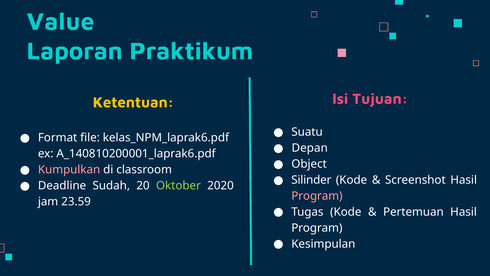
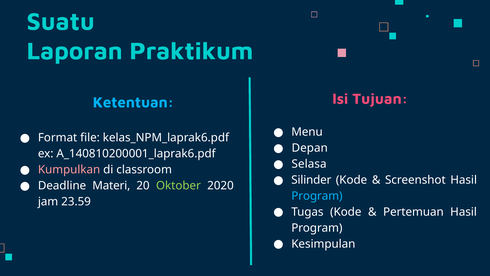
Value: Value -> Suatu
Ketentuan colour: yellow -> light blue
Suatu: Suatu -> Menu
Object: Object -> Selasa
Sudah: Sudah -> Materi
Program at (317, 196) colour: pink -> light blue
